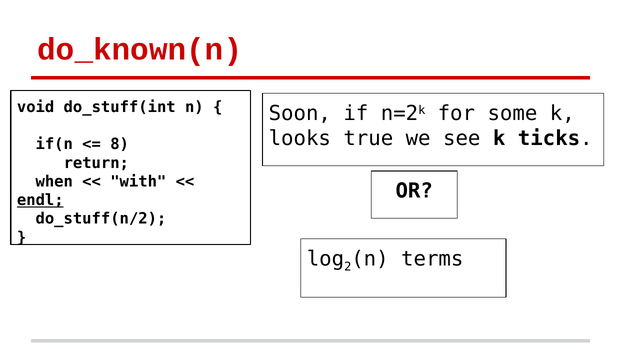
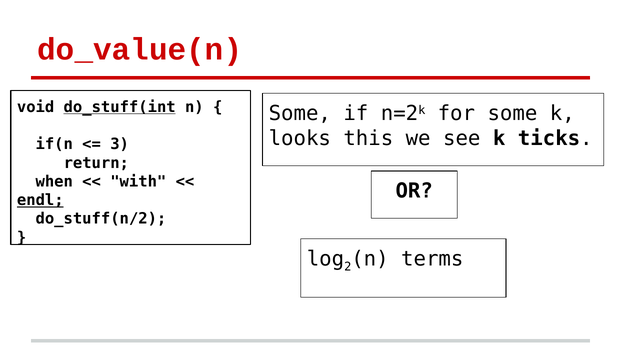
do_known(n: do_known(n -> do_value(n
do_stuff(int underline: none -> present
Soon at (300, 114): Soon -> Some
true: true -> this
8: 8 -> 3
